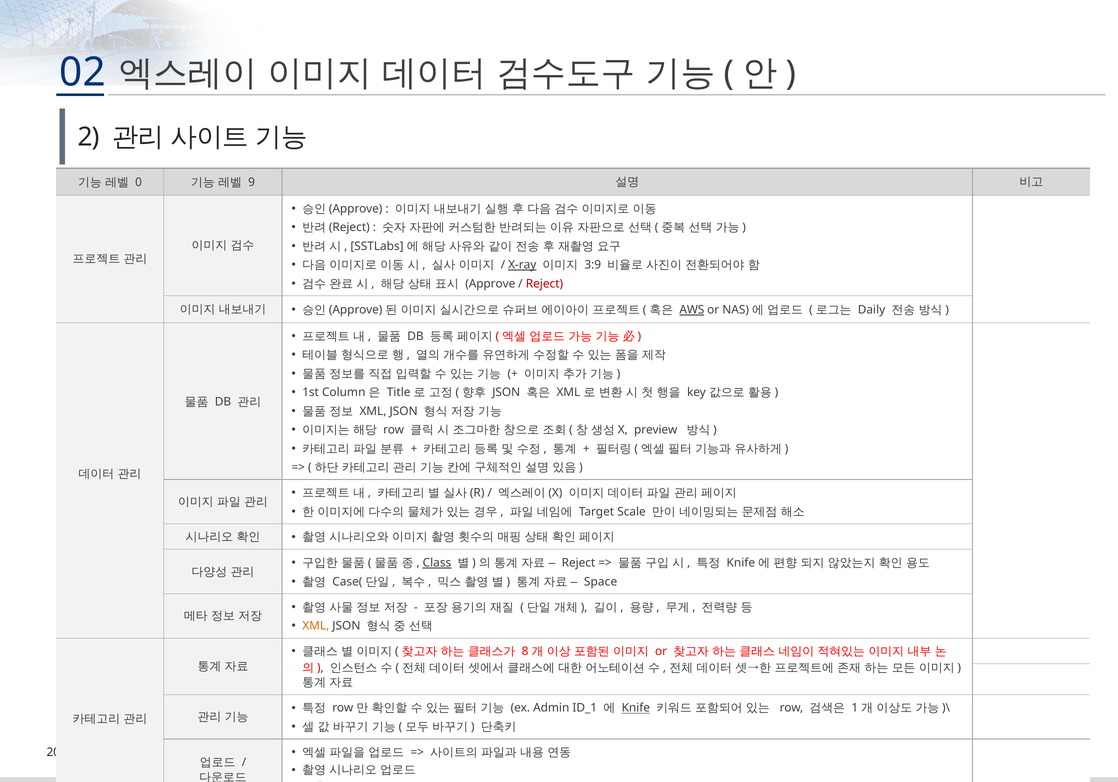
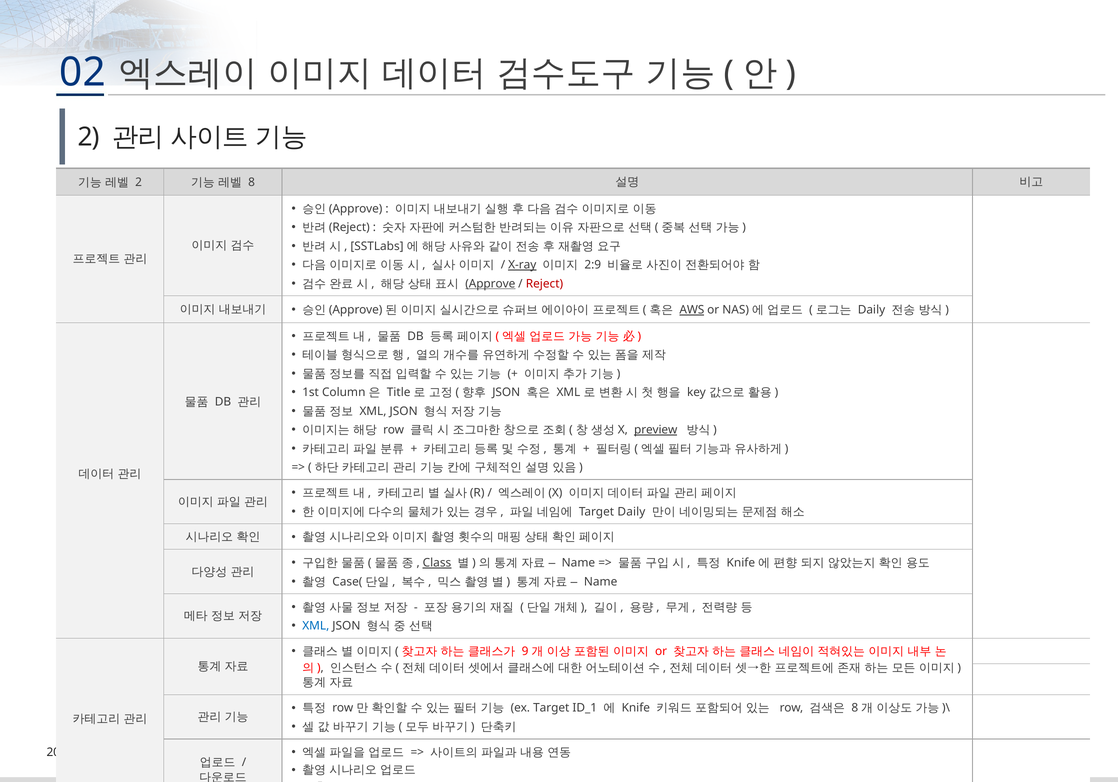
0 at (139, 183): 0 -> 2
9 at (252, 183): 9 -> 8
3:9: 3:9 -> 2:9
Approve underline: none -> present
preview underline: none -> present
Target Scale: Scale -> Daily
Reject at (578, 563): Reject -> Name
Space at (601, 582): Space -> Name
XML at (316, 626) colour: orange -> blue
8: 8 -> 9
ex Admin: Admin -> Target
Knife at (636, 709) underline: present -> none
1 at (855, 709): 1 -> 8
